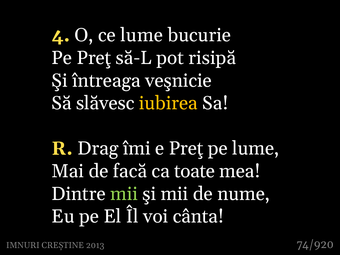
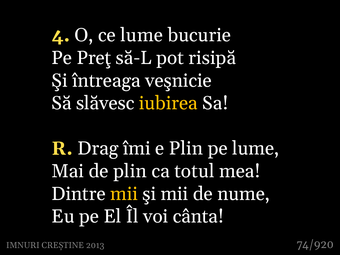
e Preţ: Preţ -> Plin
de facă: facă -> plin
toate: toate -> totul
mii at (124, 194) colour: light green -> yellow
